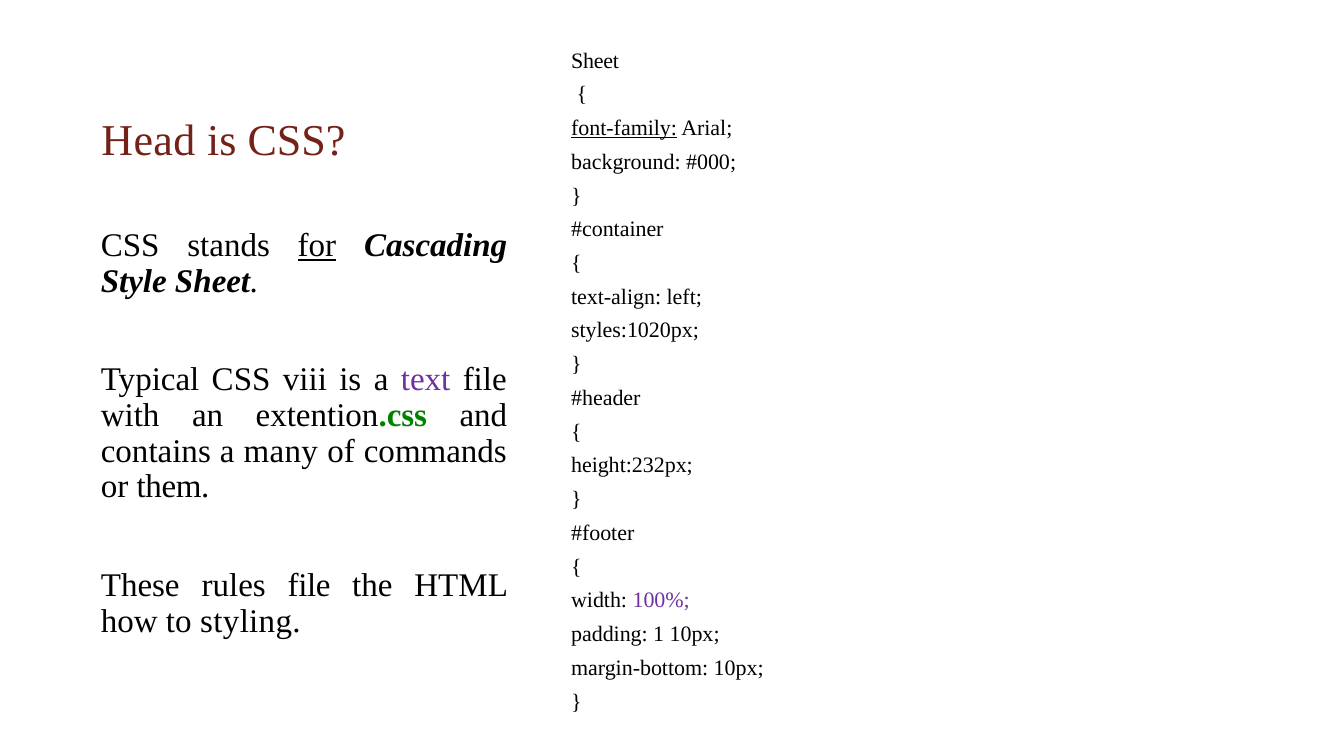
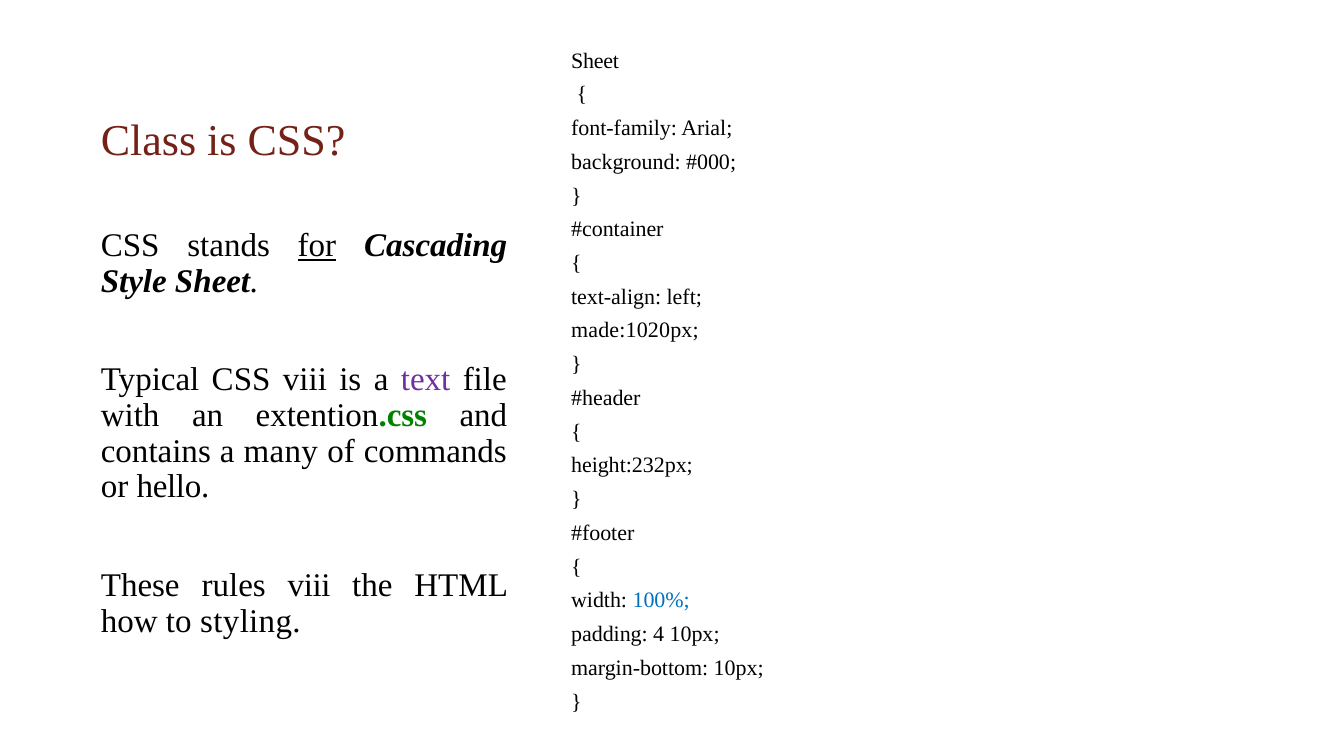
font-family underline: present -> none
Head: Head -> Class
styles:1020px: styles:1020px -> made:1020px
them: them -> hello
rules file: file -> viii
100% colour: purple -> blue
1: 1 -> 4
